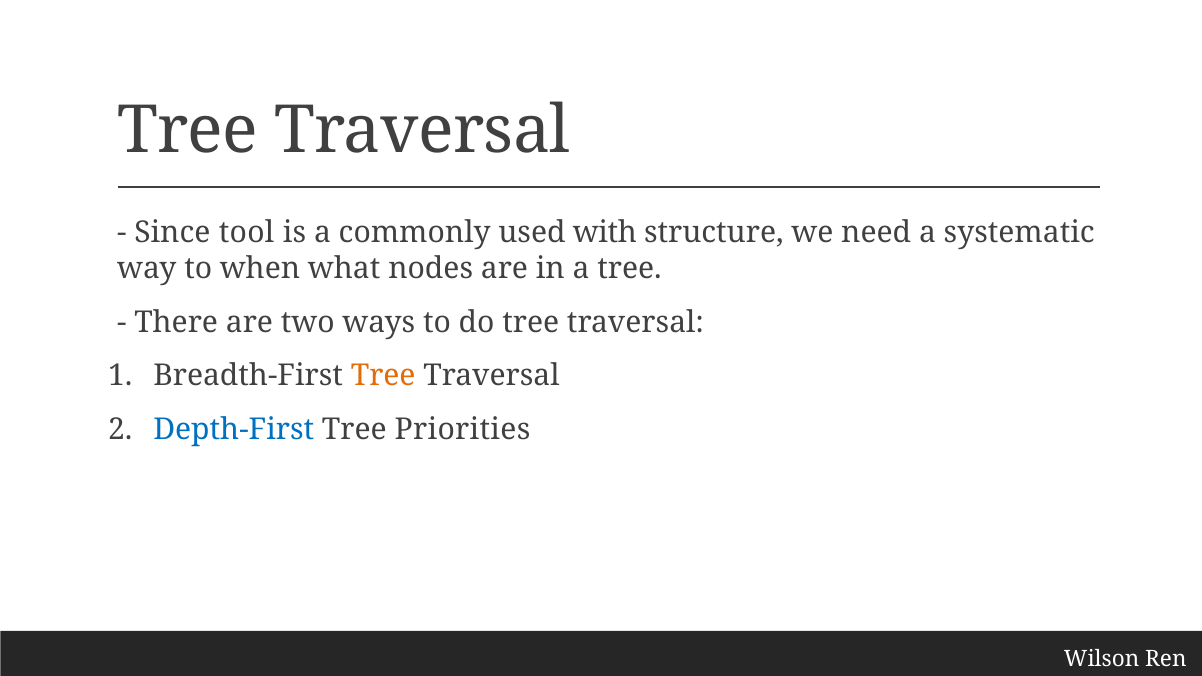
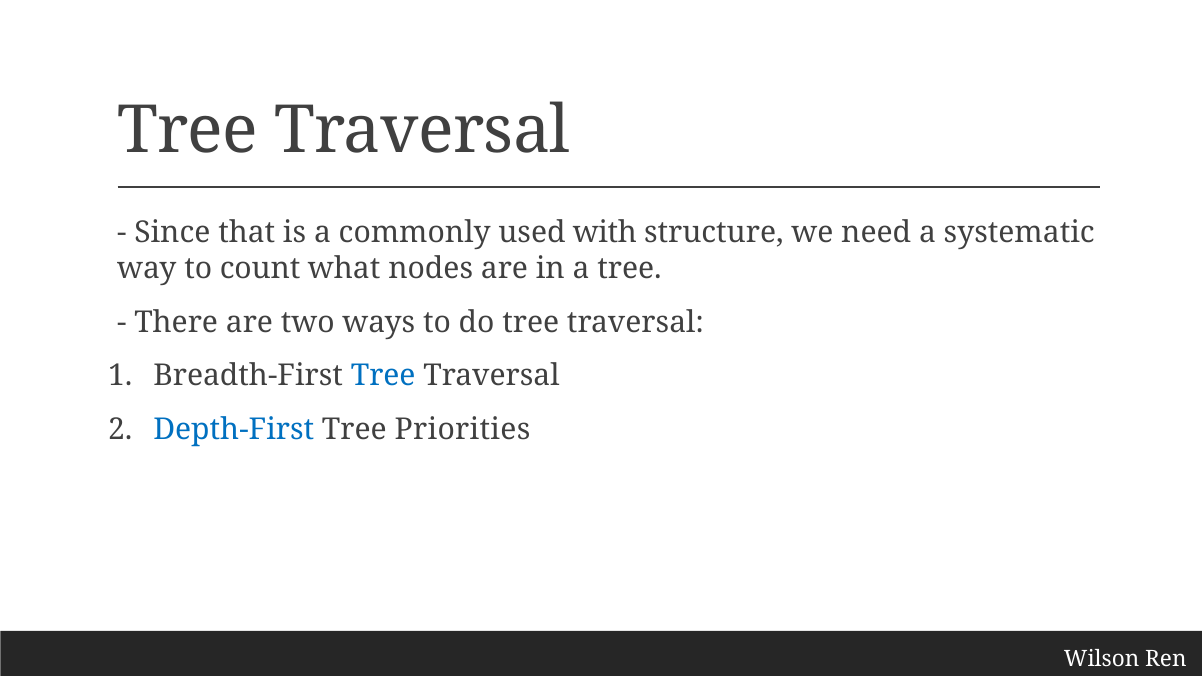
tool: tool -> that
when: when -> count
Tree at (383, 376) colour: orange -> blue
